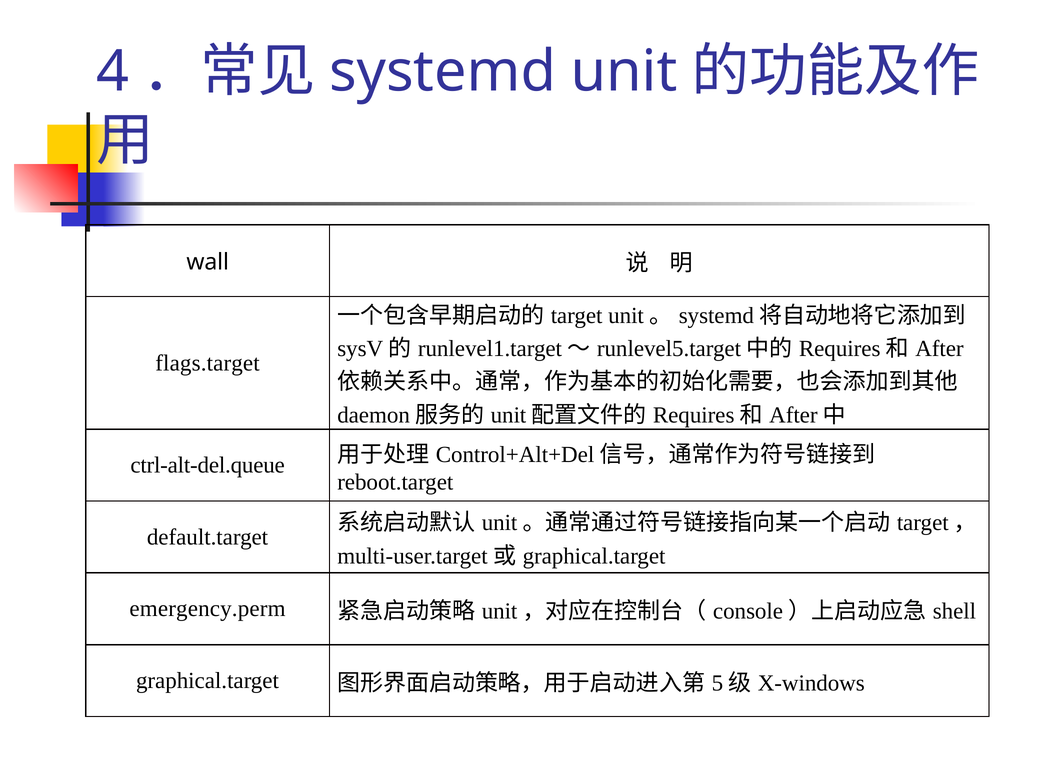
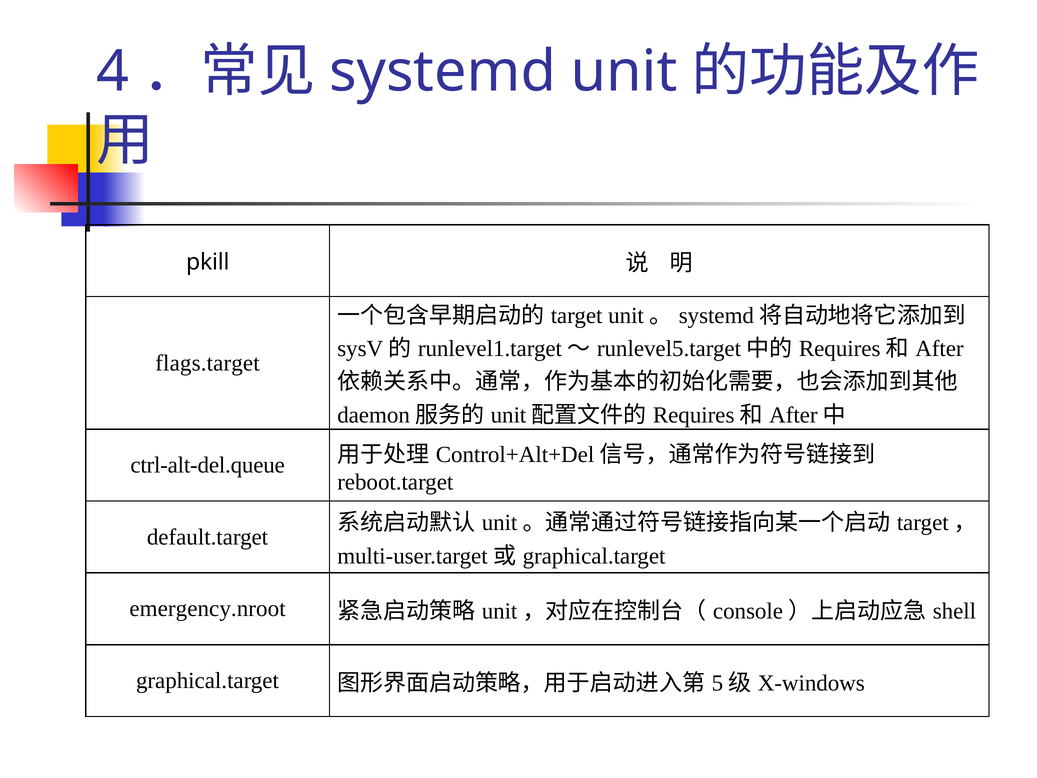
wall: wall -> pkill
emergency.perm: emergency.perm -> emergency.nroot
